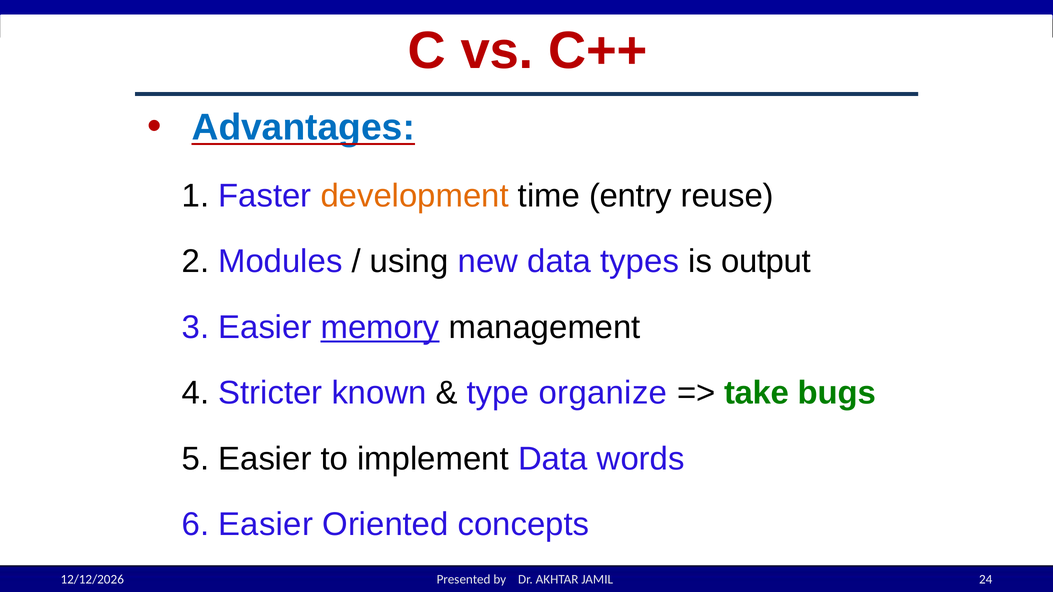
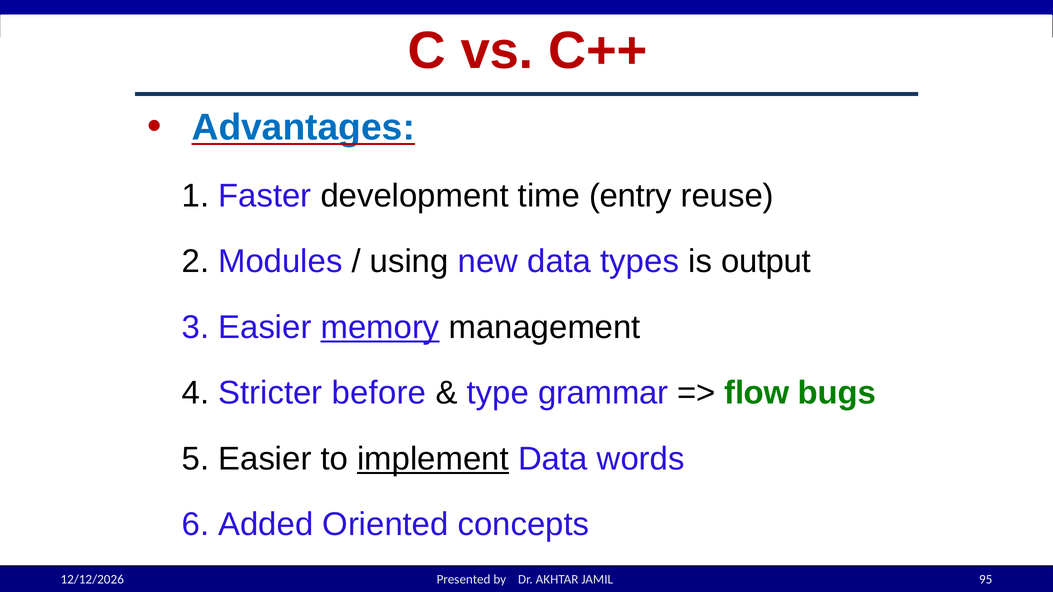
development colour: orange -> black
known: known -> before
organize: organize -> grammar
take: take -> flow
implement underline: none -> present
6 Easier: Easier -> Added
24: 24 -> 95
